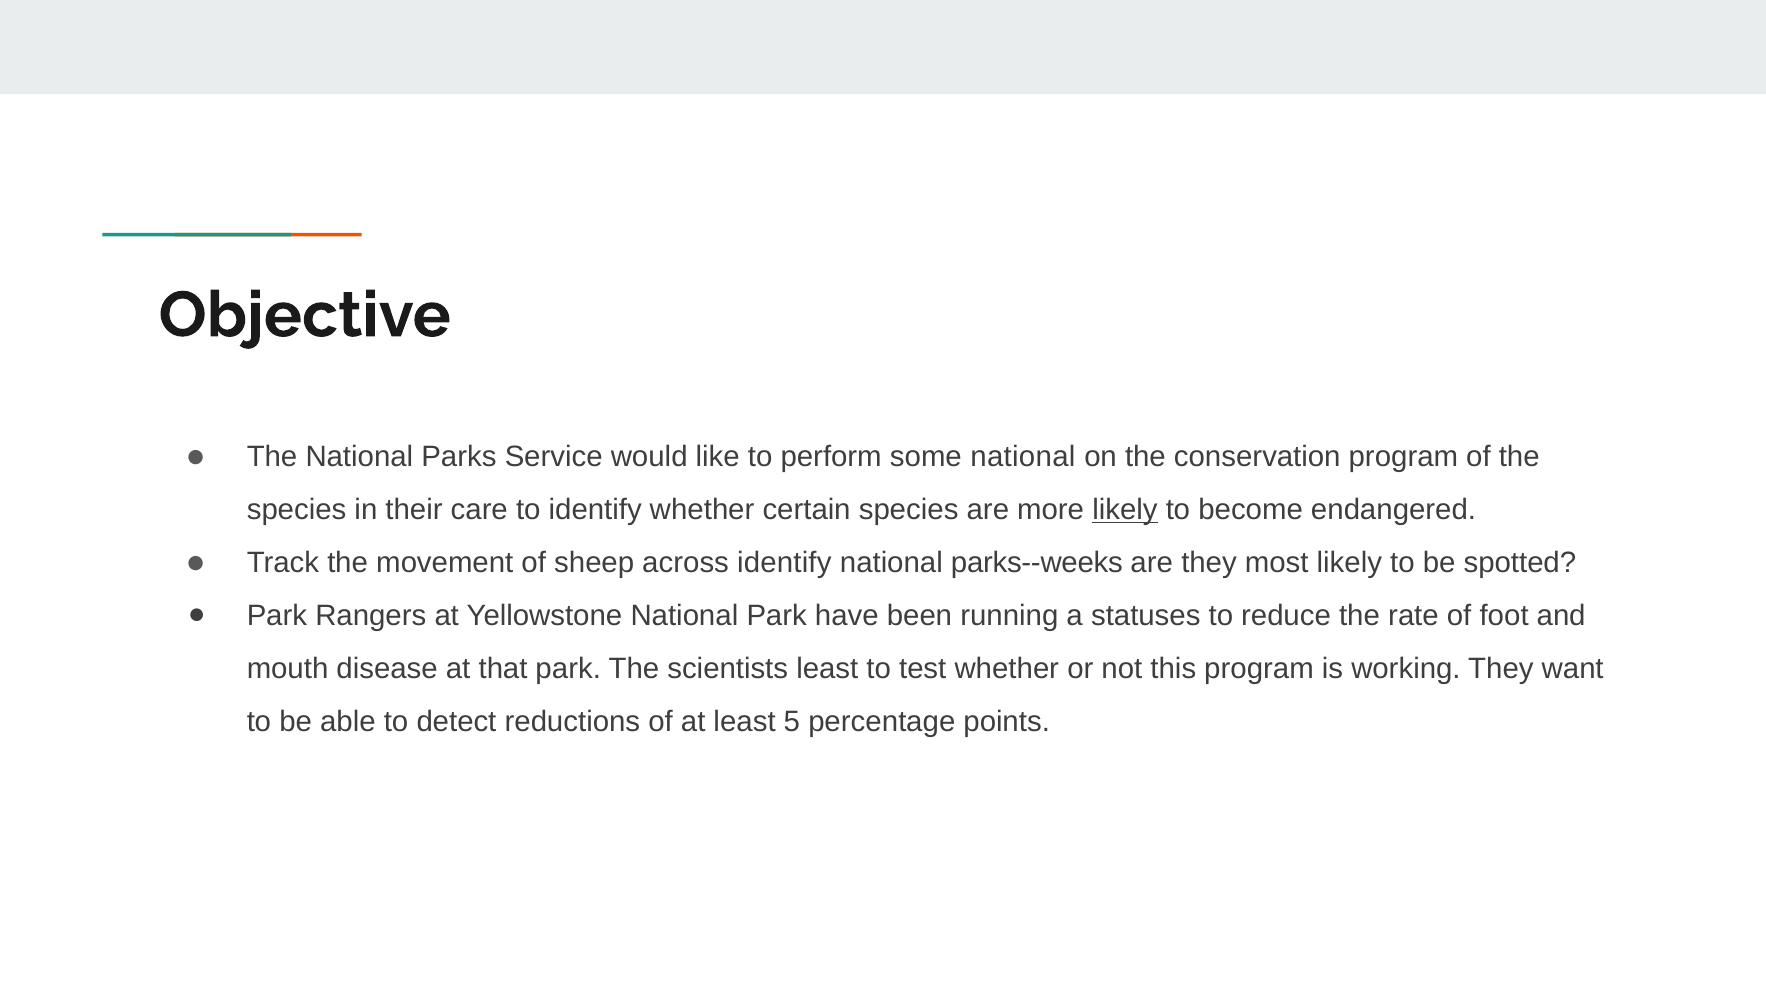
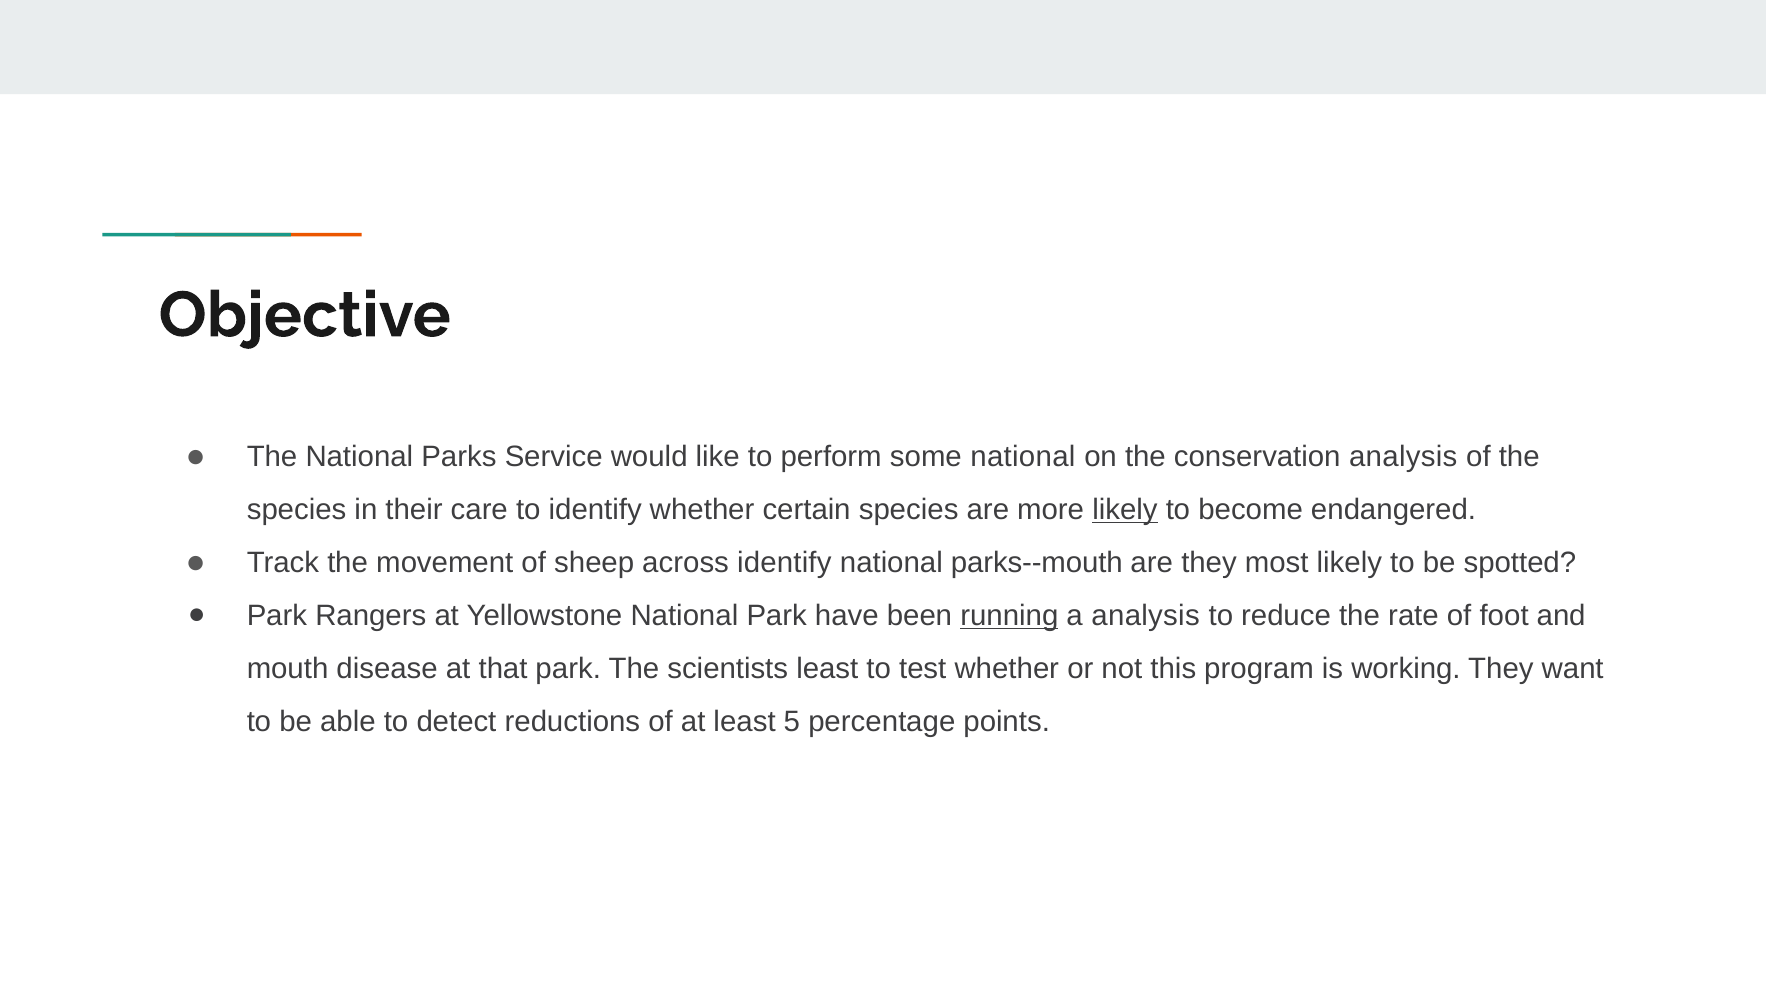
conservation program: program -> analysis
parks--weeks: parks--weeks -> parks--mouth
running underline: none -> present
a statuses: statuses -> analysis
